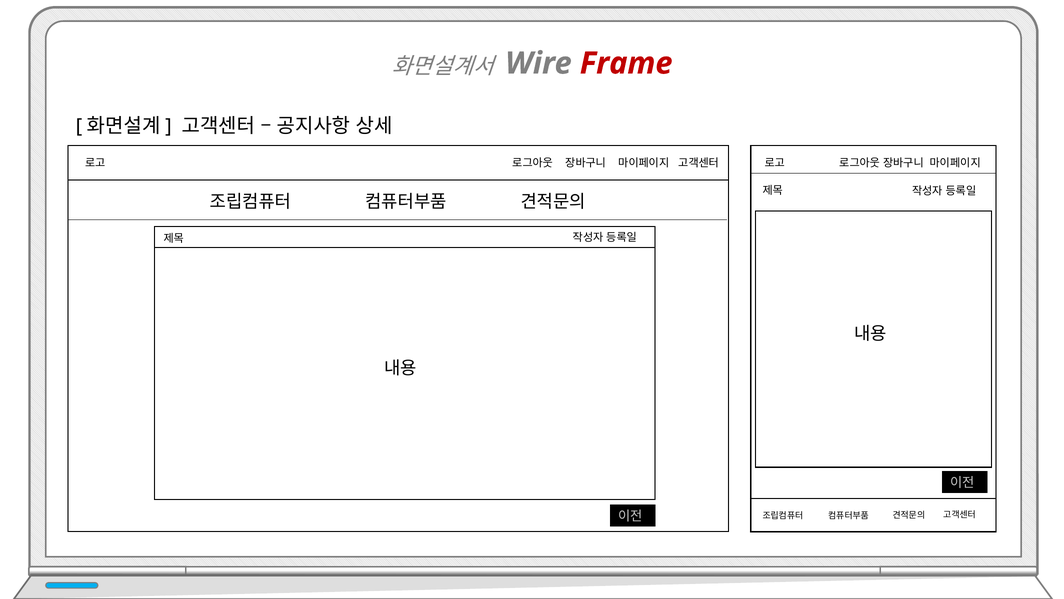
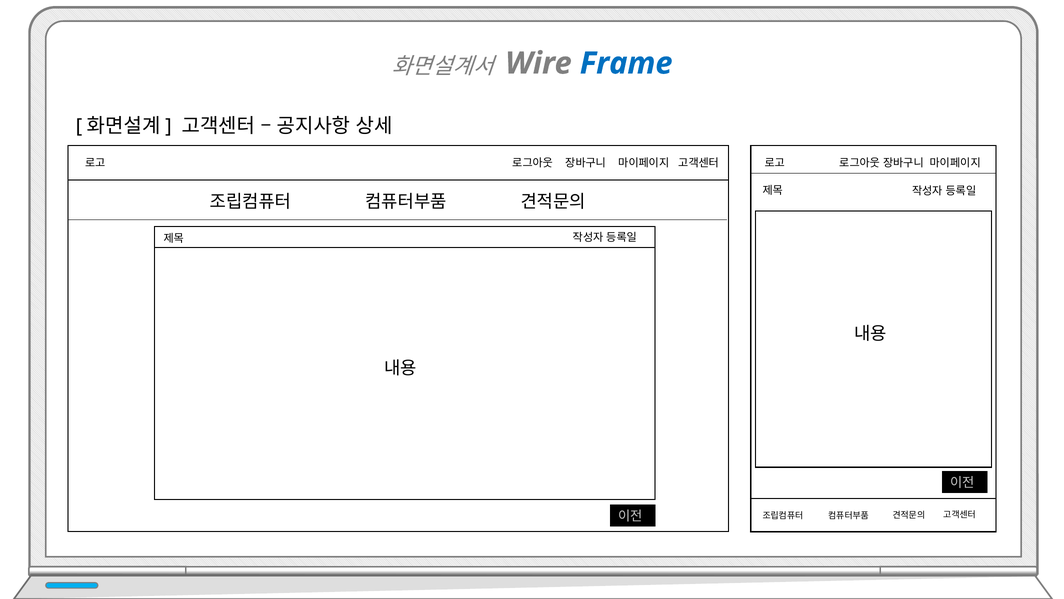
Frame colour: red -> blue
